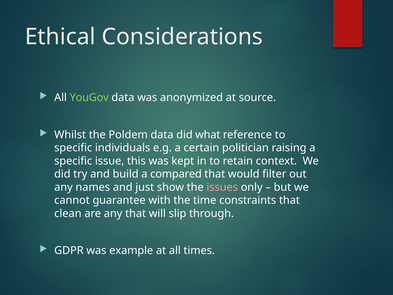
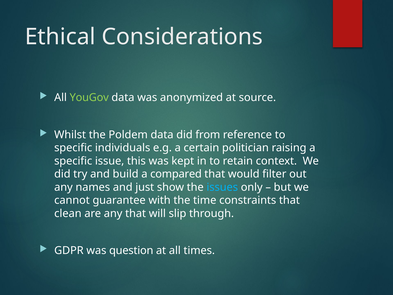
what: what -> from
issues colour: pink -> light blue
example: example -> question
